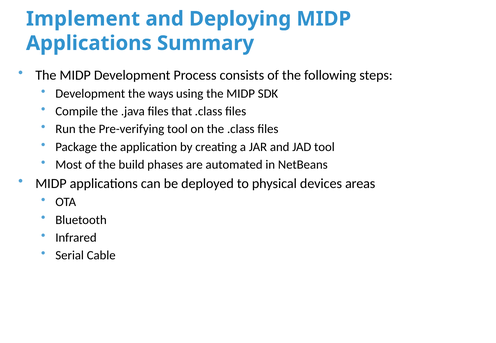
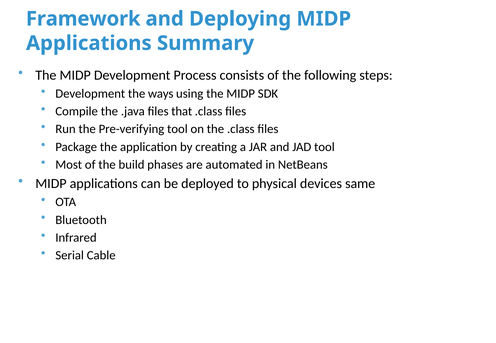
Implement: Implement -> Framework
areas: areas -> same
